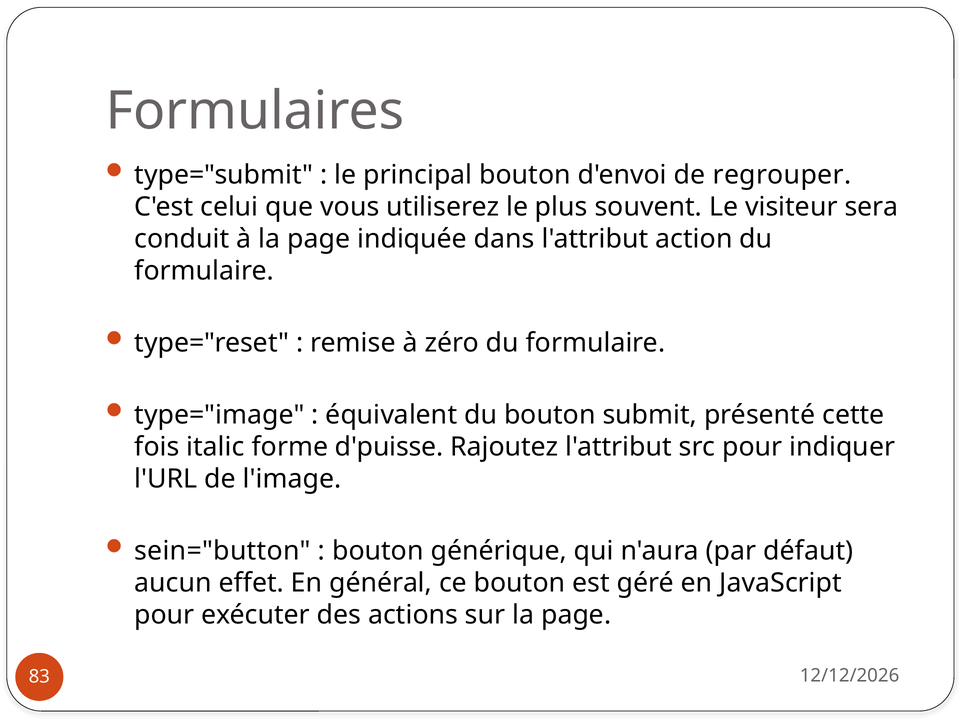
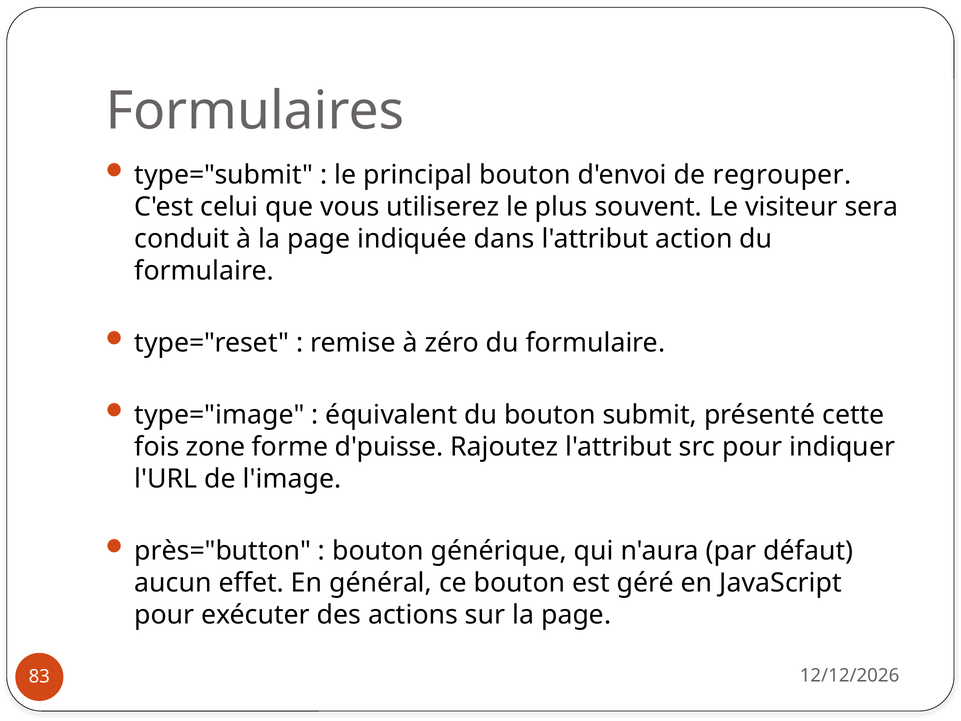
italic: italic -> zone
sein="button: sein="button -> près="button
